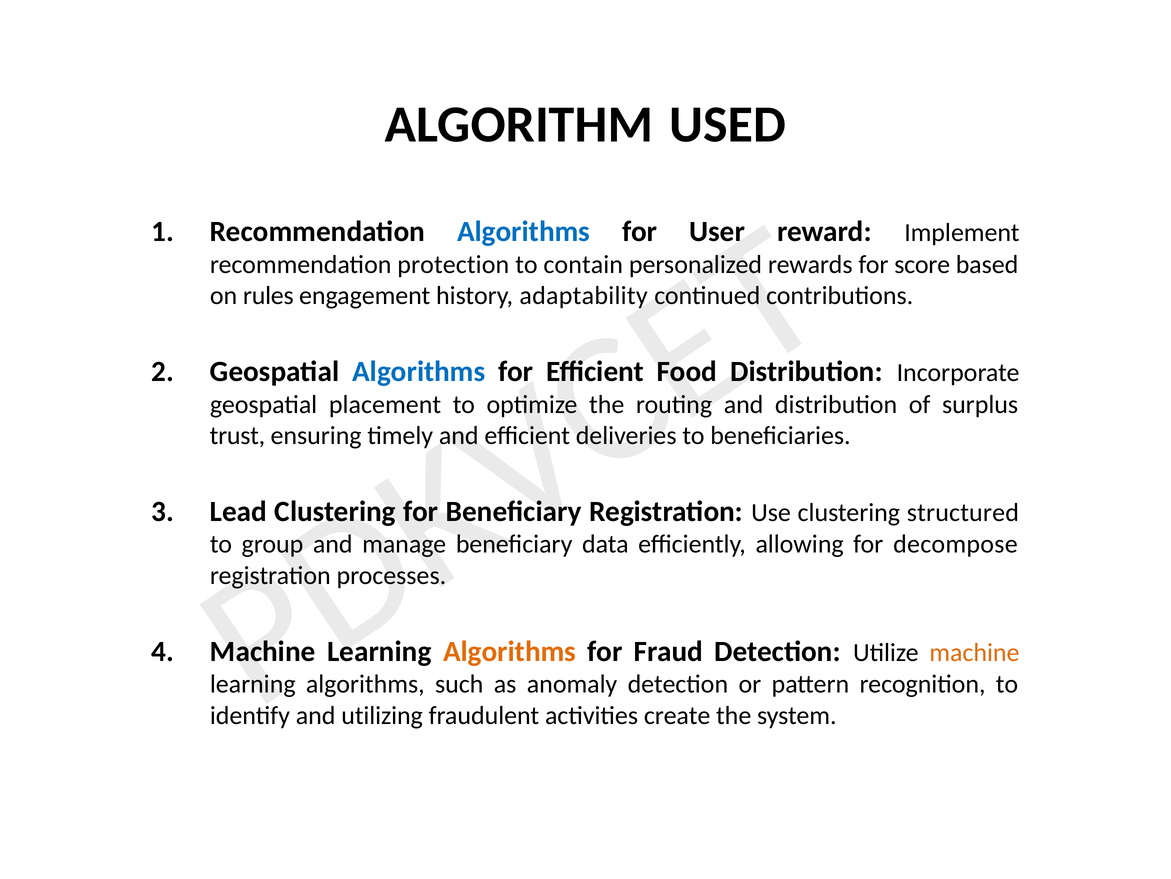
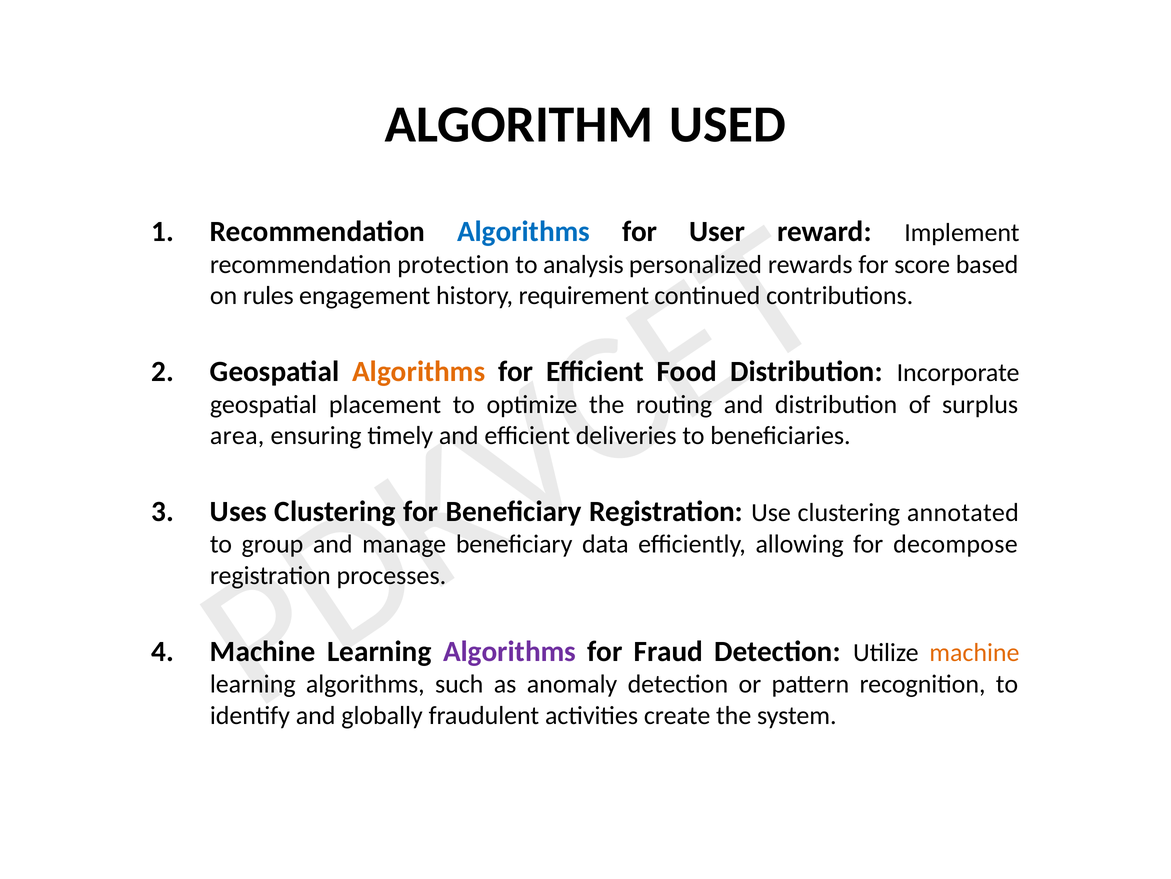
contain: contain -> analysis
adaptability: adaptability -> requirement
Algorithms at (419, 371) colour: blue -> orange
trust: trust -> area
Lead: Lead -> Uses
structured: structured -> annotated
Algorithms at (510, 651) colour: orange -> purple
utilizing: utilizing -> globally
